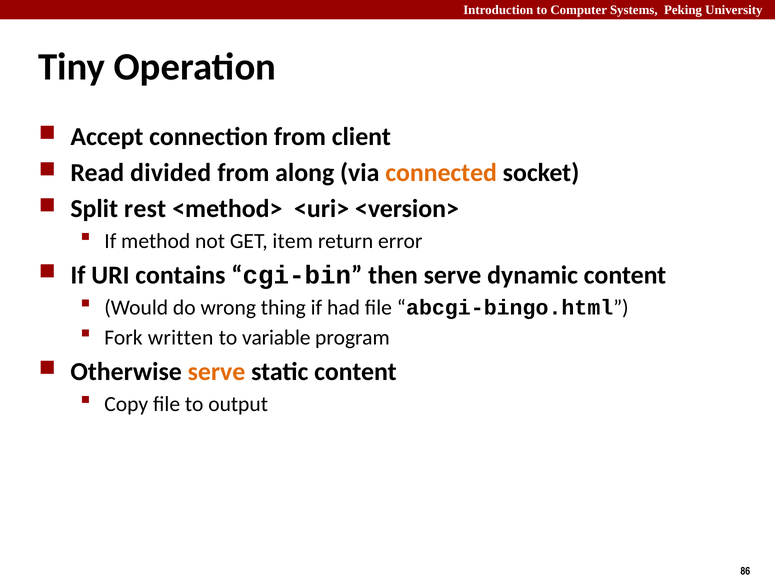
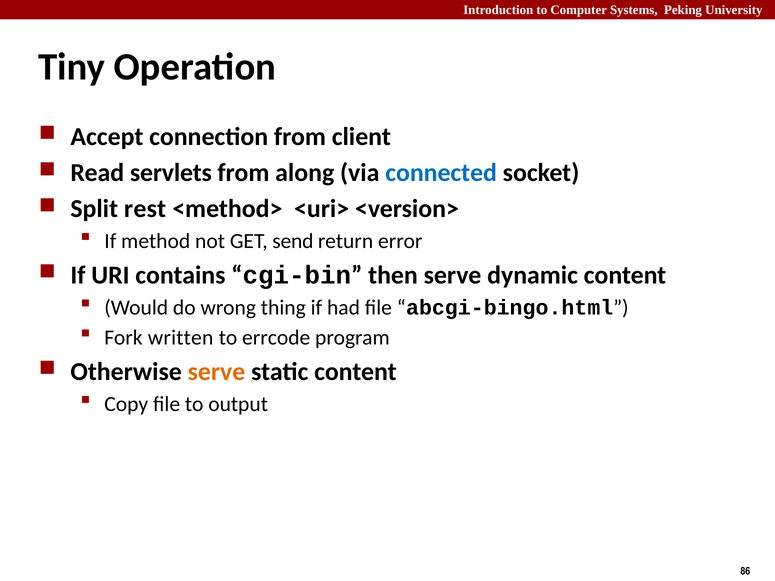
divided: divided -> servlets
connected colour: orange -> blue
item: item -> send
variable: variable -> errcode
